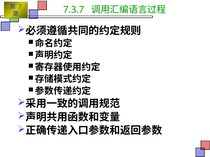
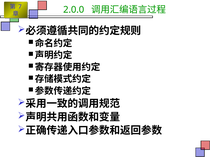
7.3.7: 7.3.7 -> 2.0.0
